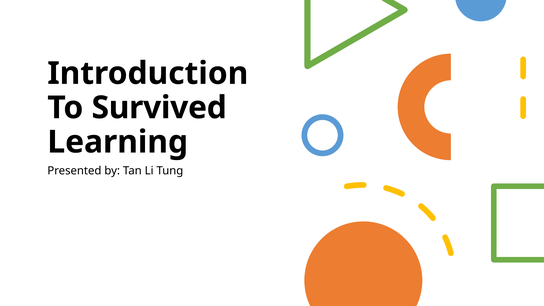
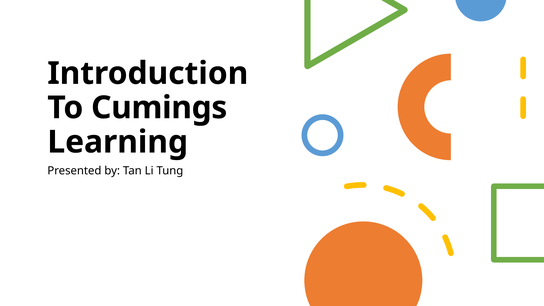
Survived: Survived -> Cumings
